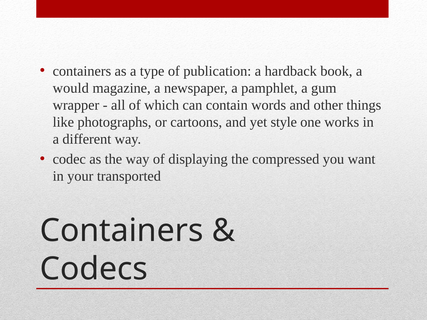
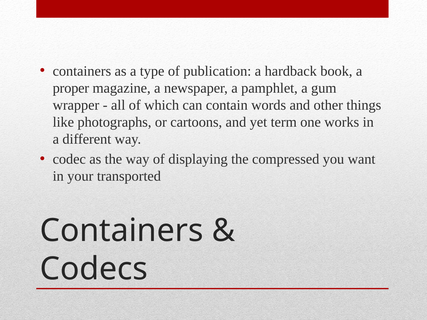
would: would -> proper
style: style -> term
